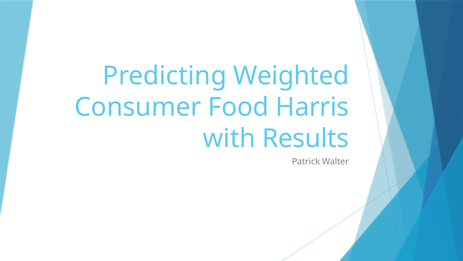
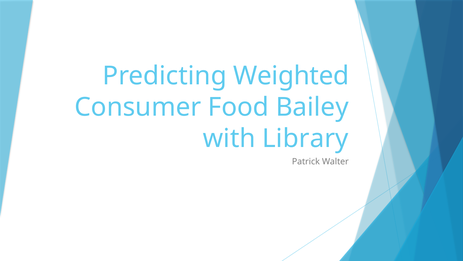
Harris: Harris -> Bailey
Results: Results -> Library
